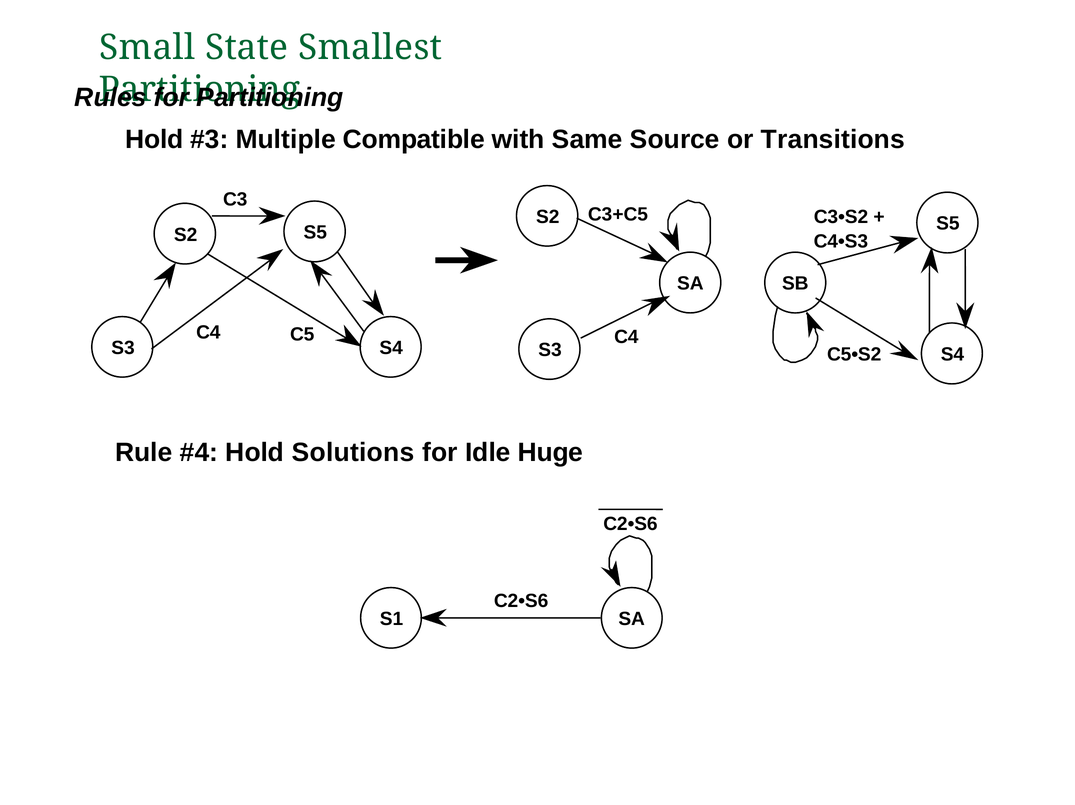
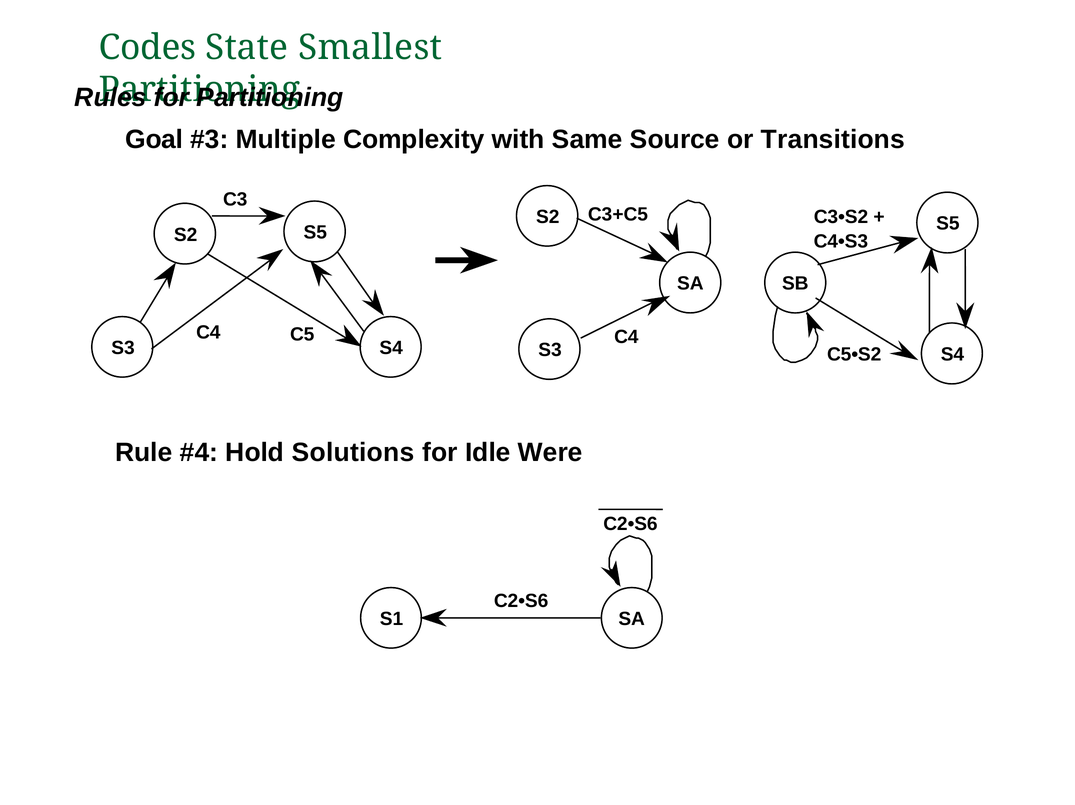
Small: Small -> Codes
Hold at (154, 140): Hold -> Goal
Compatible: Compatible -> Complexity
Huge: Huge -> Were
